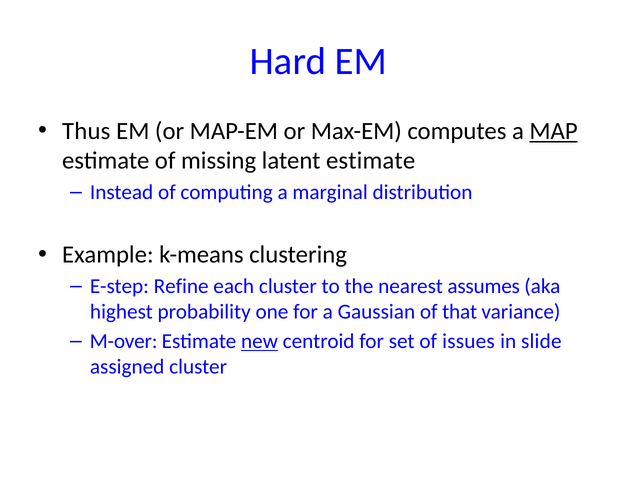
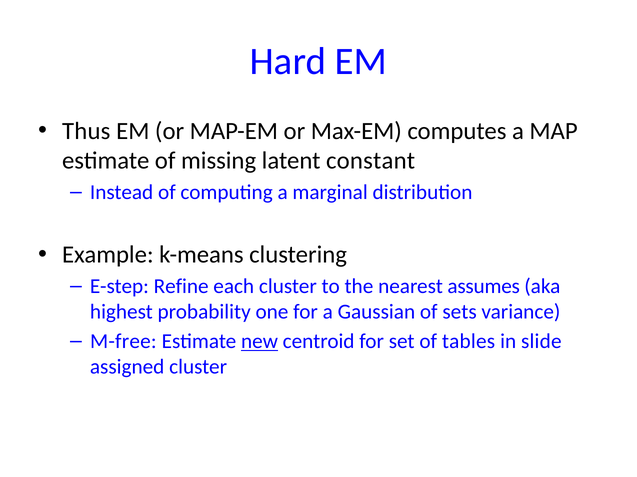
MAP underline: present -> none
latent estimate: estimate -> constant
that: that -> sets
M-over: M-over -> M-free
issues: issues -> tables
